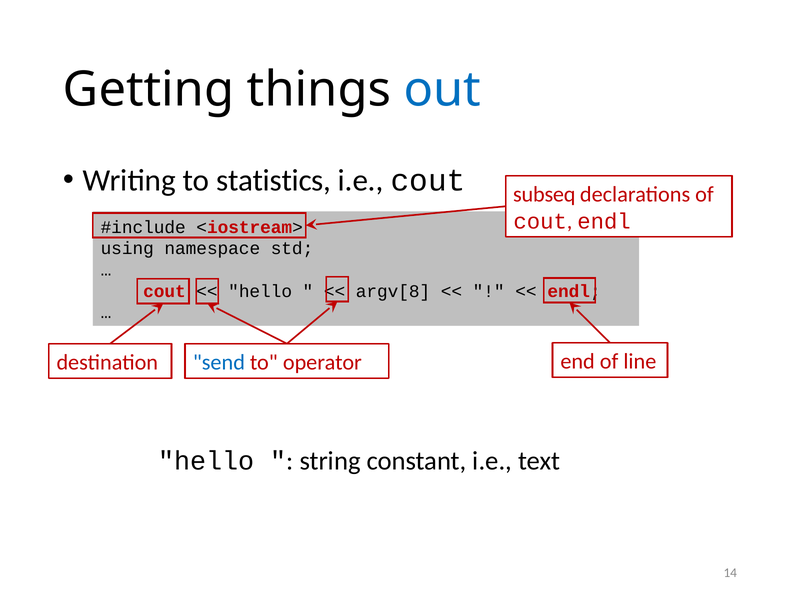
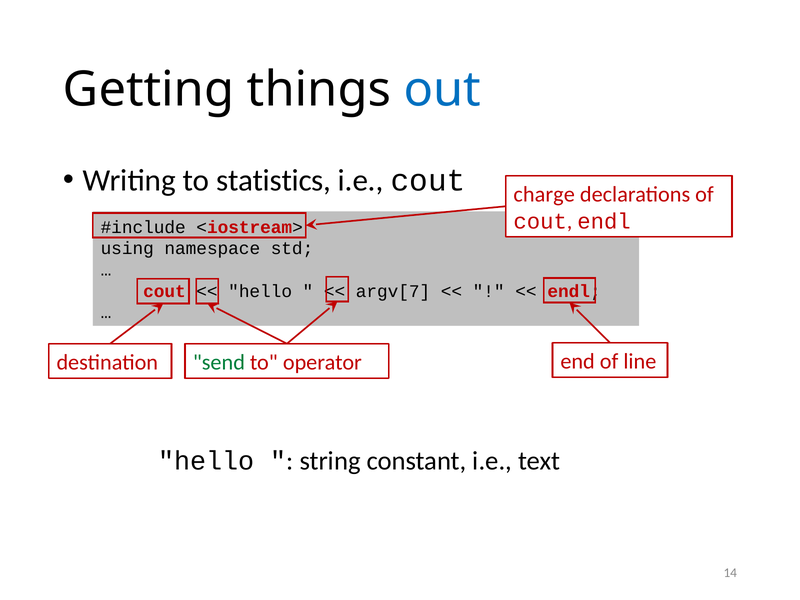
subseq: subseq -> charge
argv[8: argv[8 -> argv[7
send colour: blue -> green
